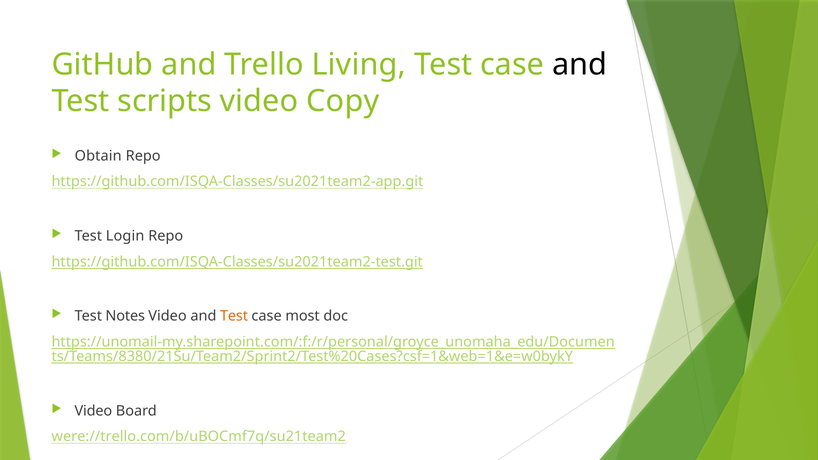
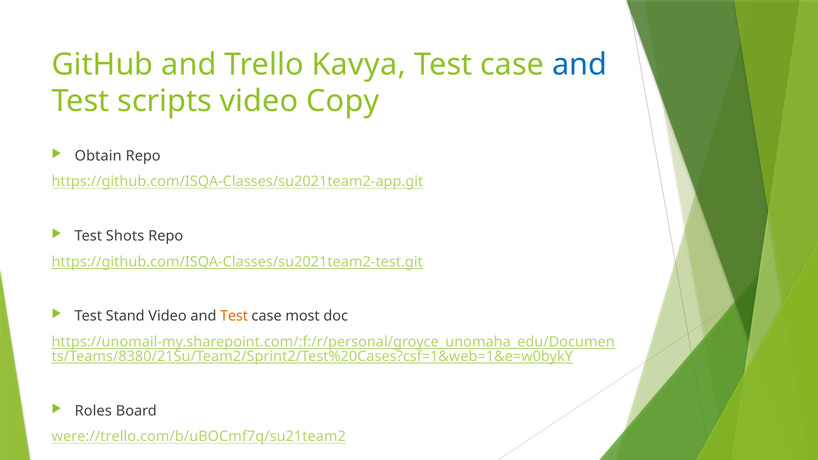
Living: Living -> Kavya
and at (580, 65) colour: black -> blue
Login: Login -> Shots
Notes: Notes -> Stand
Video at (93, 411): Video -> Roles
